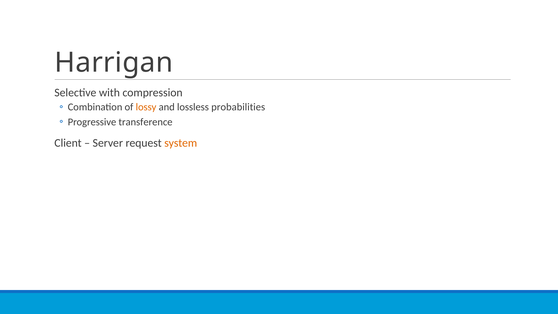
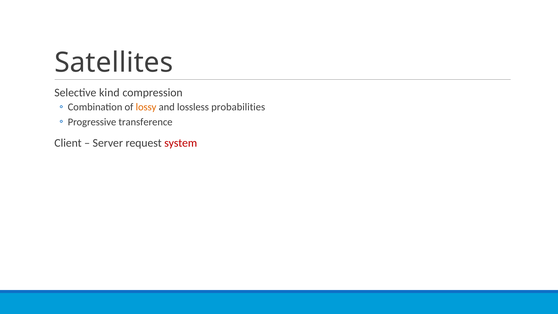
Harrigan: Harrigan -> Satellites
with: with -> kind
system colour: orange -> red
